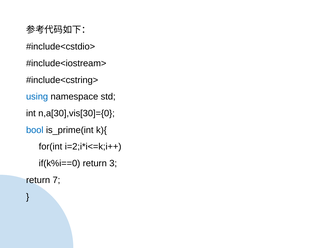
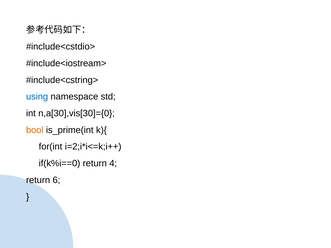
bool colour: blue -> orange
3: 3 -> 4
7: 7 -> 6
